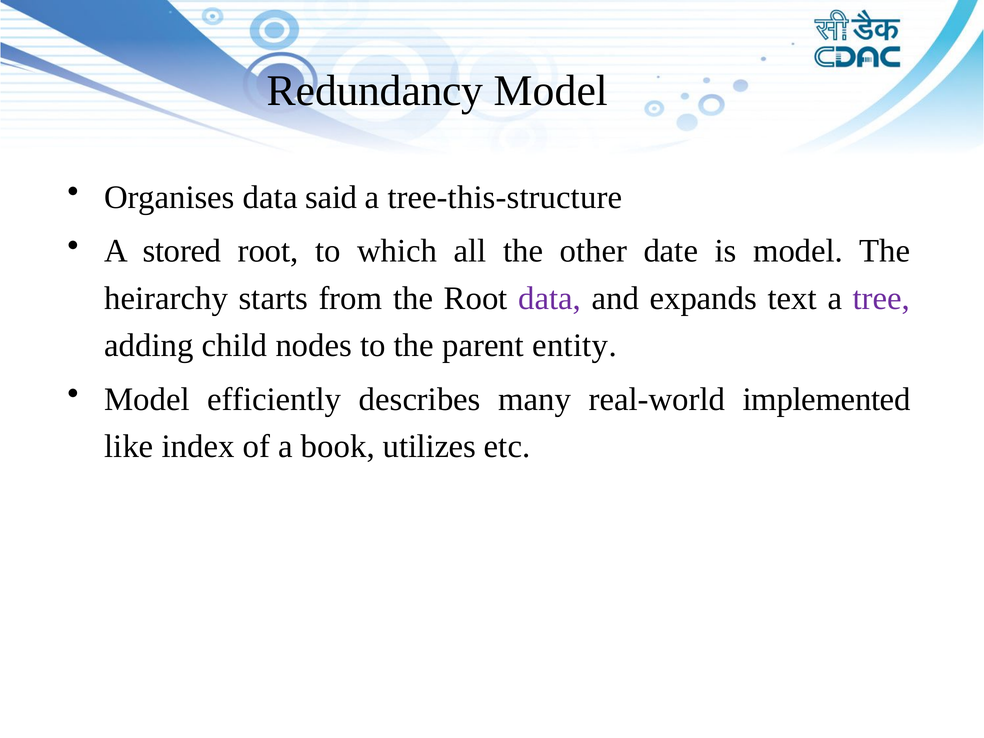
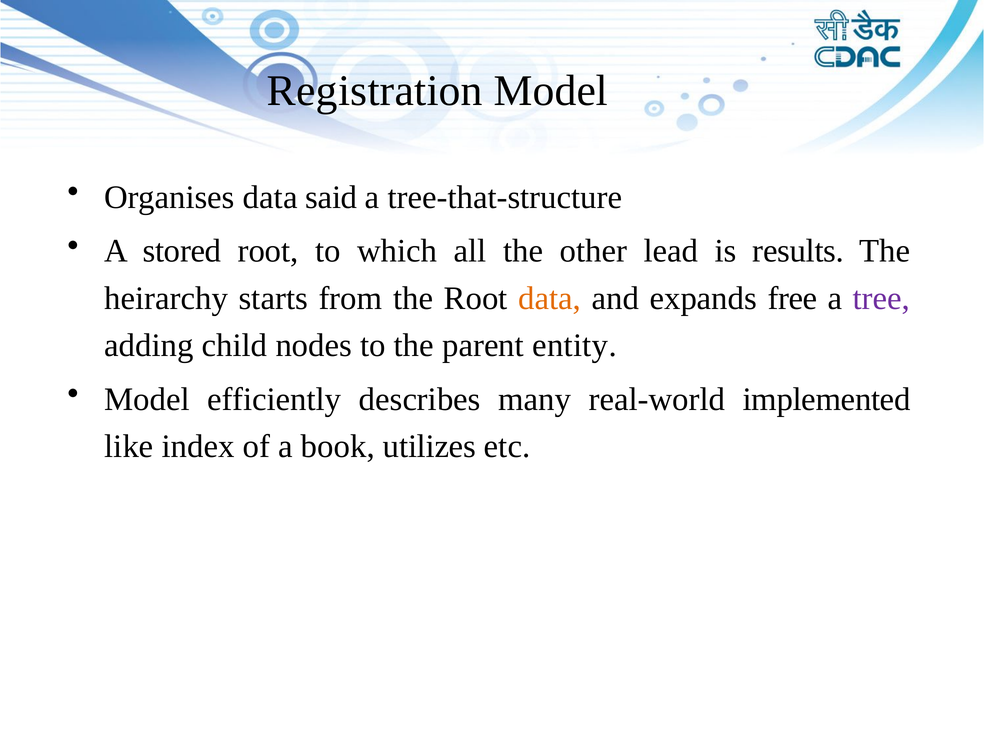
Redundancy: Redundancy -> Registration
tree-this-structure: tree-this-structure -> tree-that-structure
date: date -> lead
is model: model -> results
data at (550, 298) colour: purple -> orange
text: text -> free
